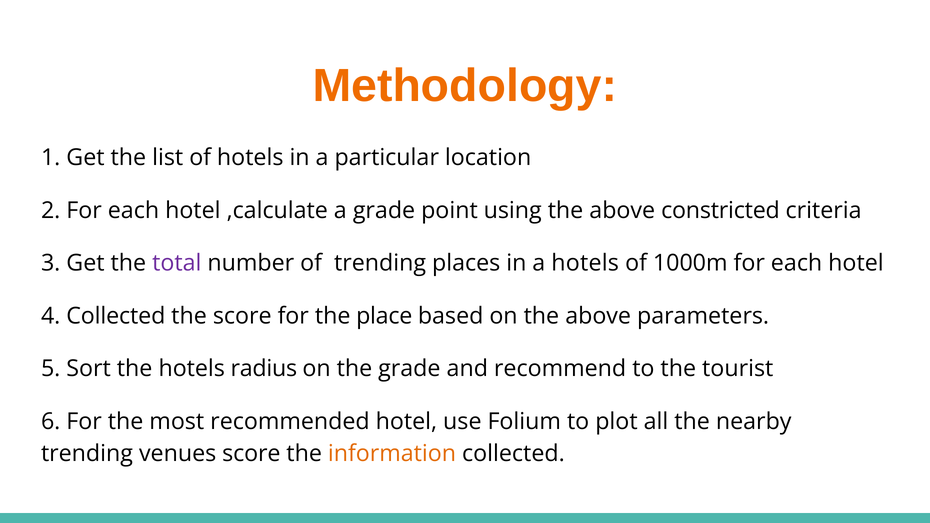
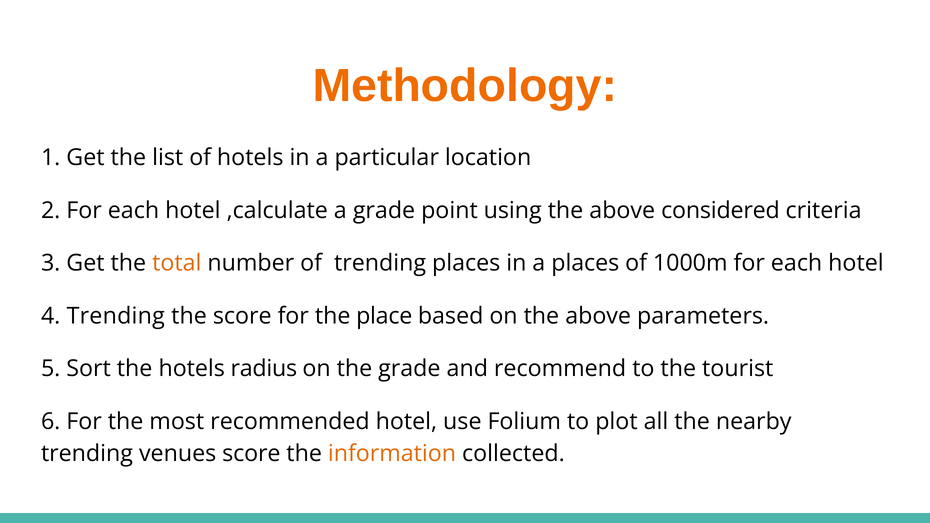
constricted: constricted -> considered
total colour: purple -> orange
a hotels: hotels -> places
4 Collected: Collected -> Trending
